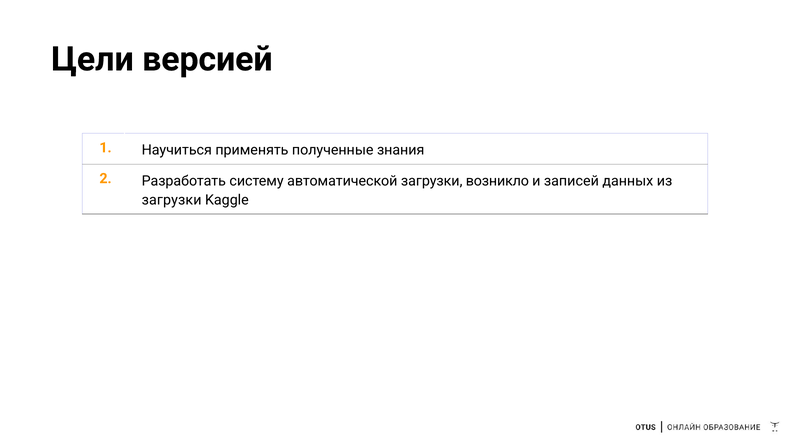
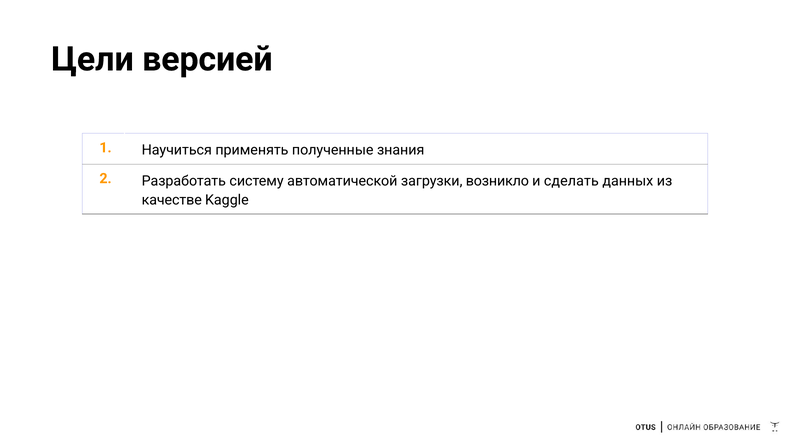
записей: записей -> сделать
загрузки at (172, 200): загрузки -> качестве
